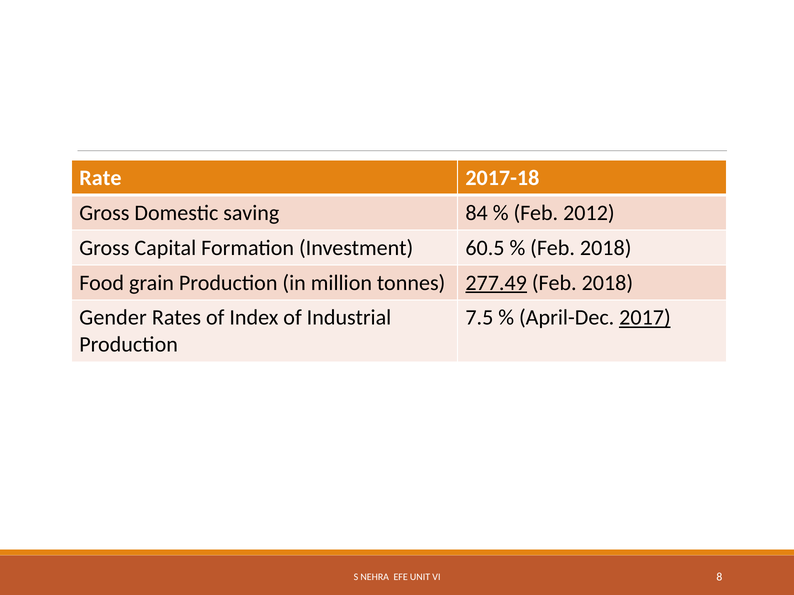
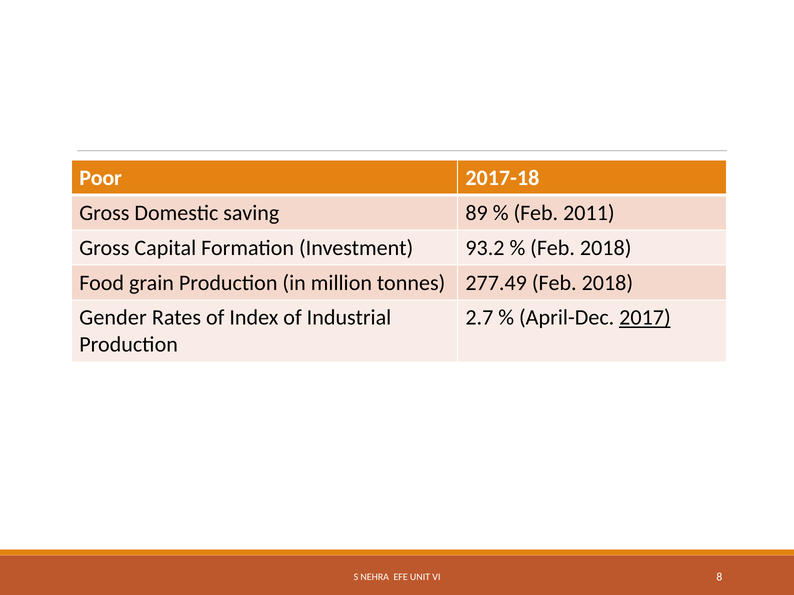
Rate: Rate -> Poor
84: 84 -> 89
2012: 2012 -> 2011
60.5: 60.5 -> 93.2
277.49 underline: present -> none
7.5: 7.5 -> 2.7
